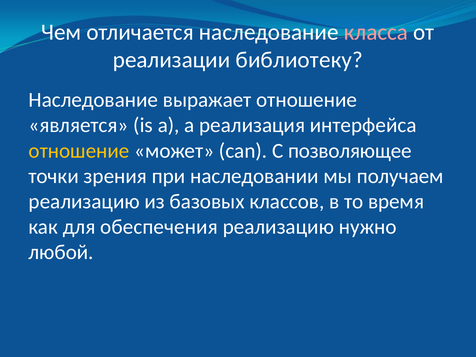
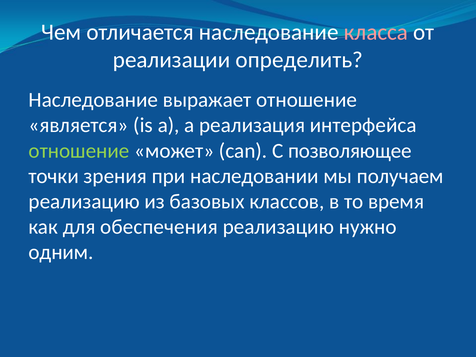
библиотеку: библиотеку -> определить
отношение at (79, 151) colour: yellow -> light green
любой: любой -> одним
